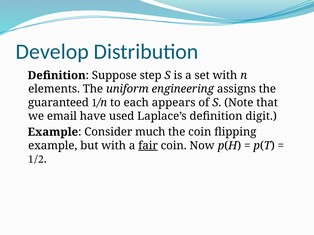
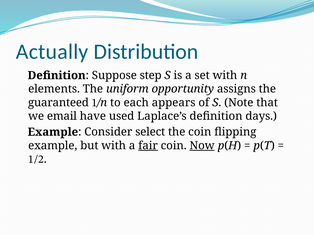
Develop: Develop -> Actually
engineering: engineering -> opportunity
digit: digit -> days
much: much -> select
Now underline: none -> present
